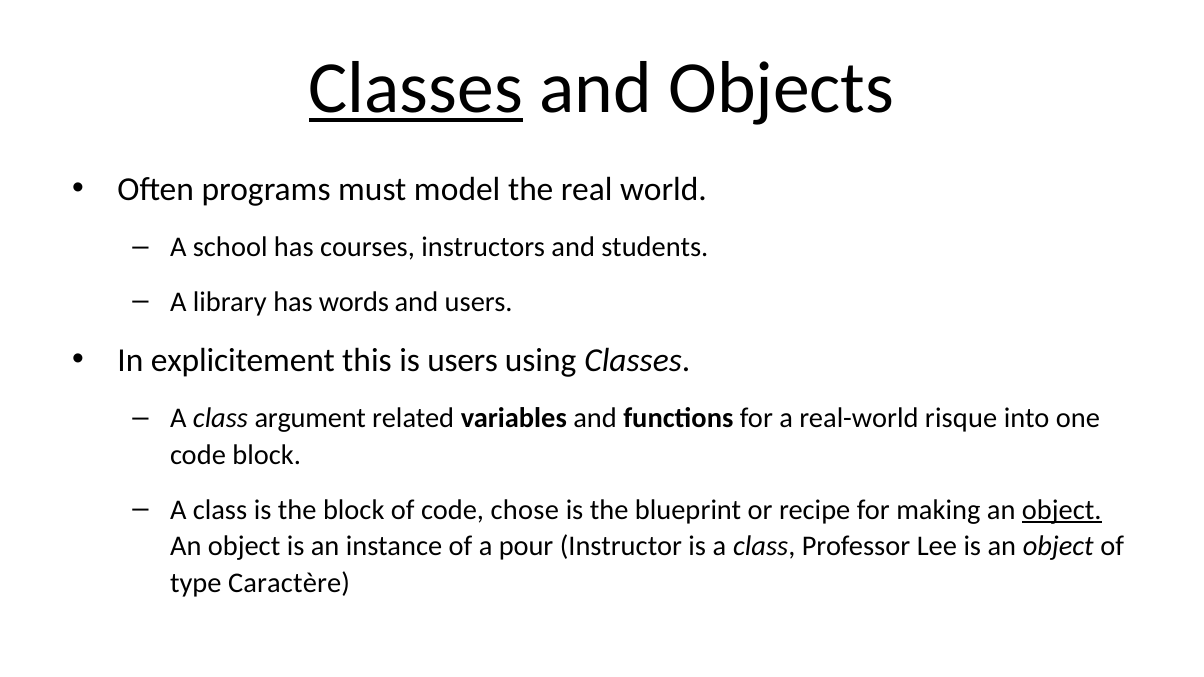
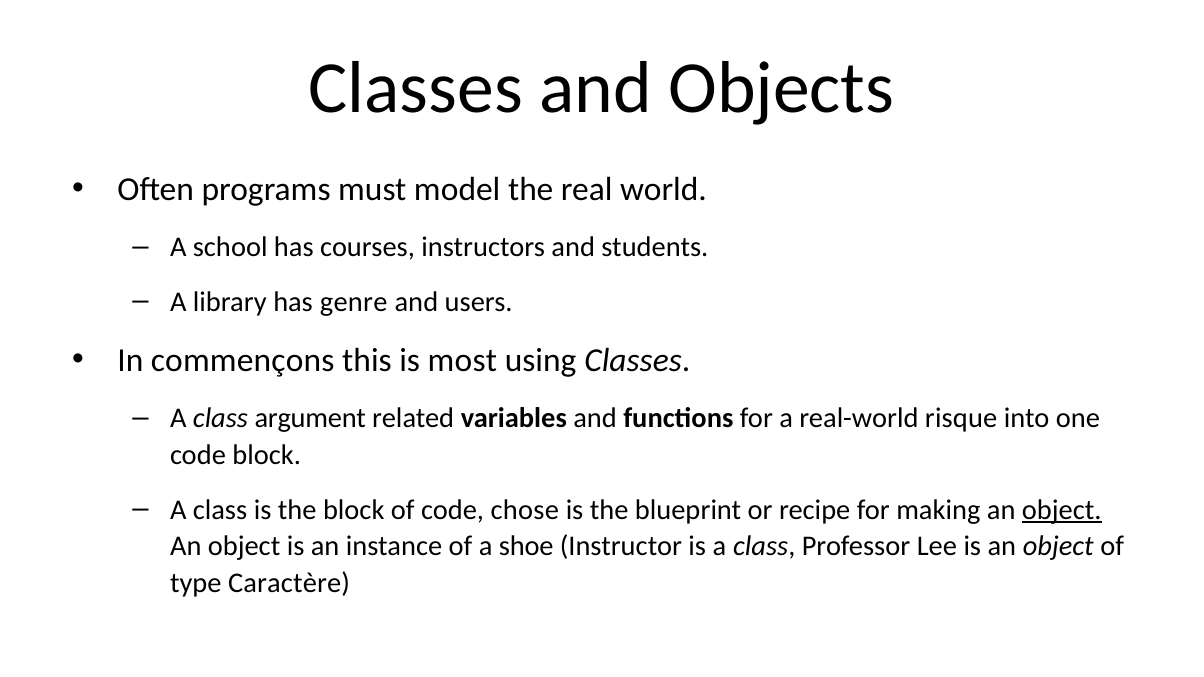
Classes at (416, 89) underline: present -> none
words: words -> genre
explicitement: explicitement -> commençons
is users: users -> most
pour: pour -> shoe
